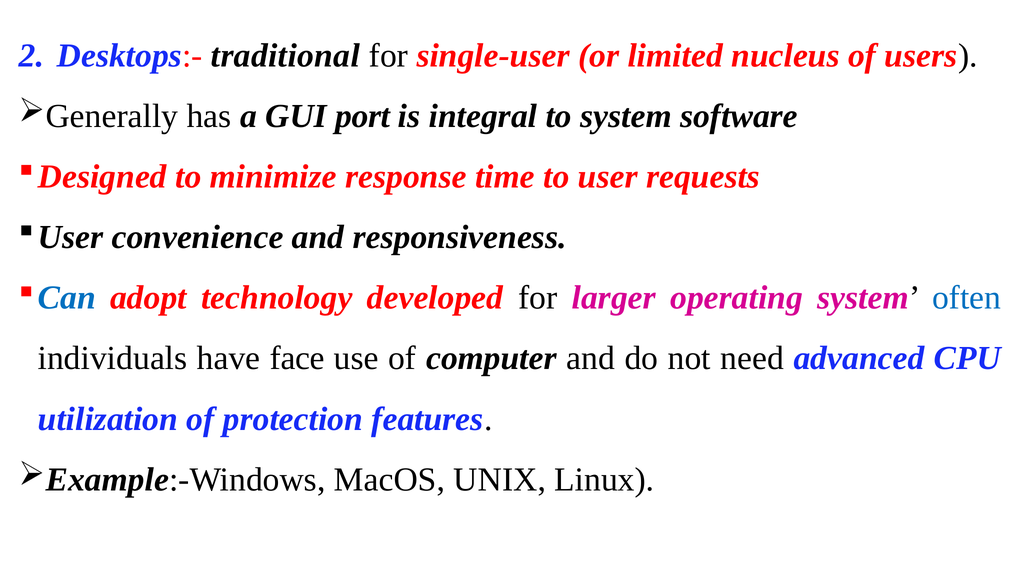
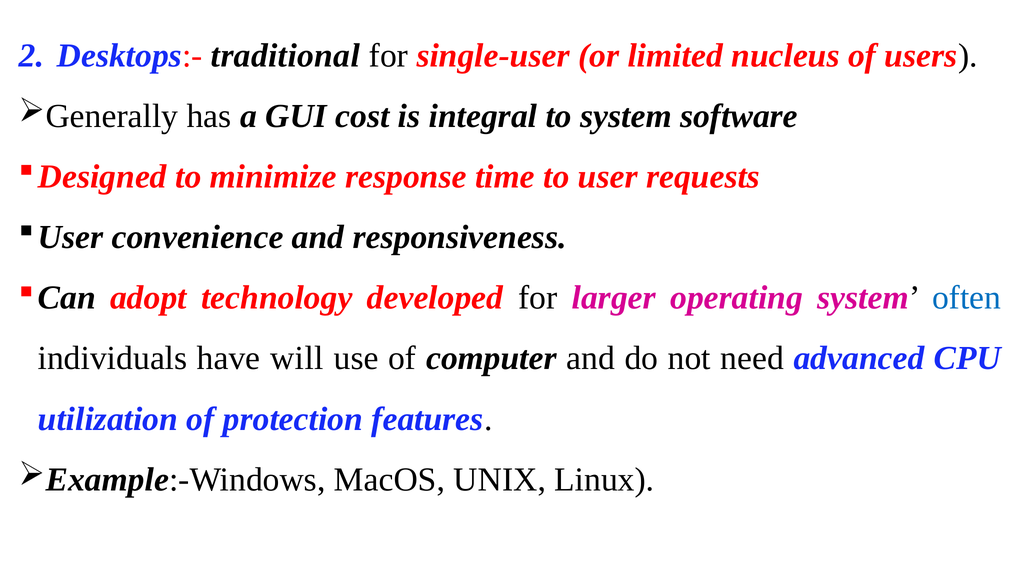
port: port -> cost
Can colour: blue -> black
face: face -> will
